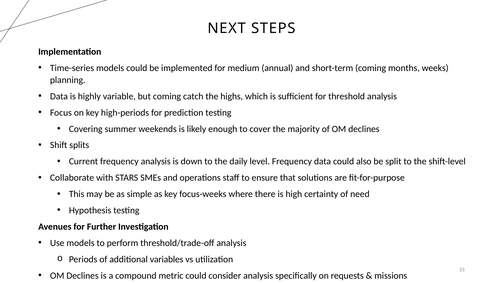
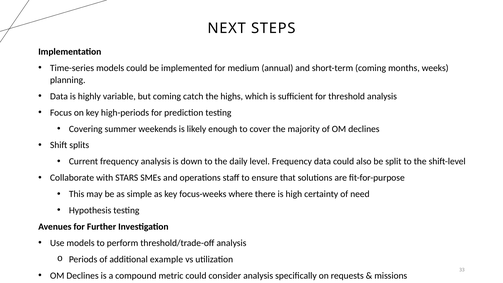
variables: variables -> example
